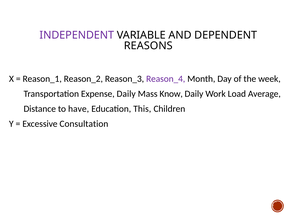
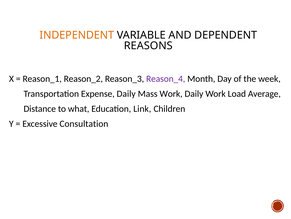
INDEPENDENT colour: purple -> orange
Mass Know: Know -> Work
have: have -> what
This: This -> Link
